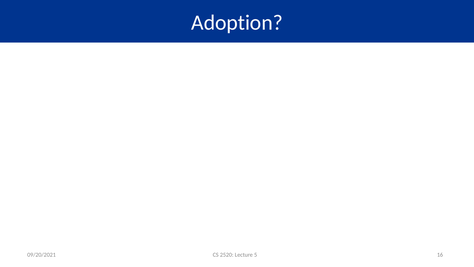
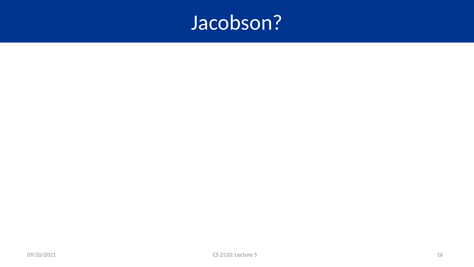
Adoption: Adoption -> Jacobson
